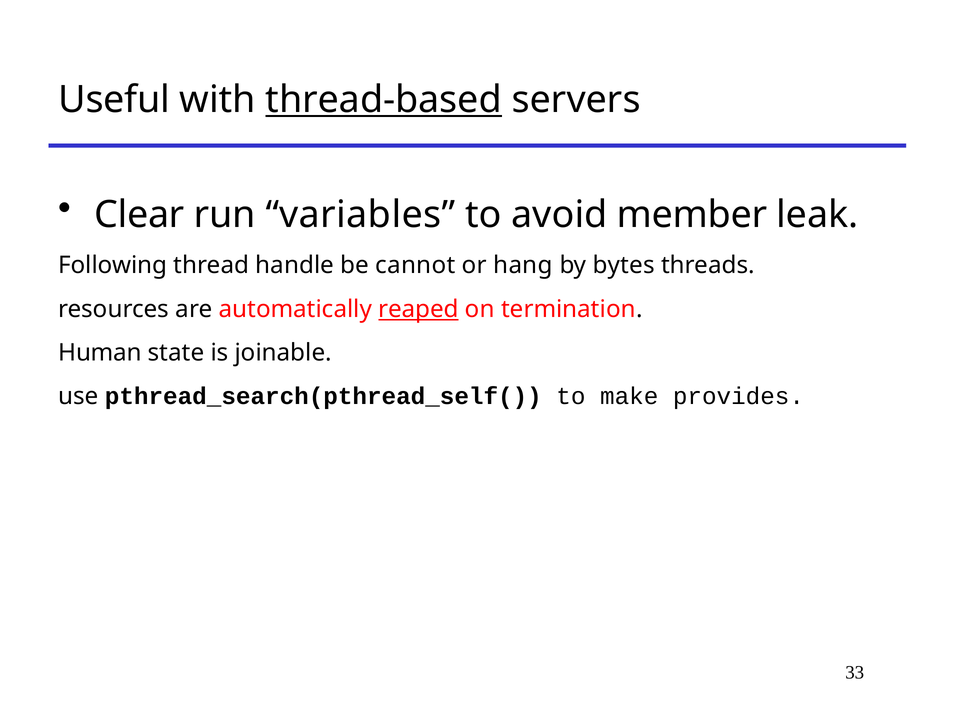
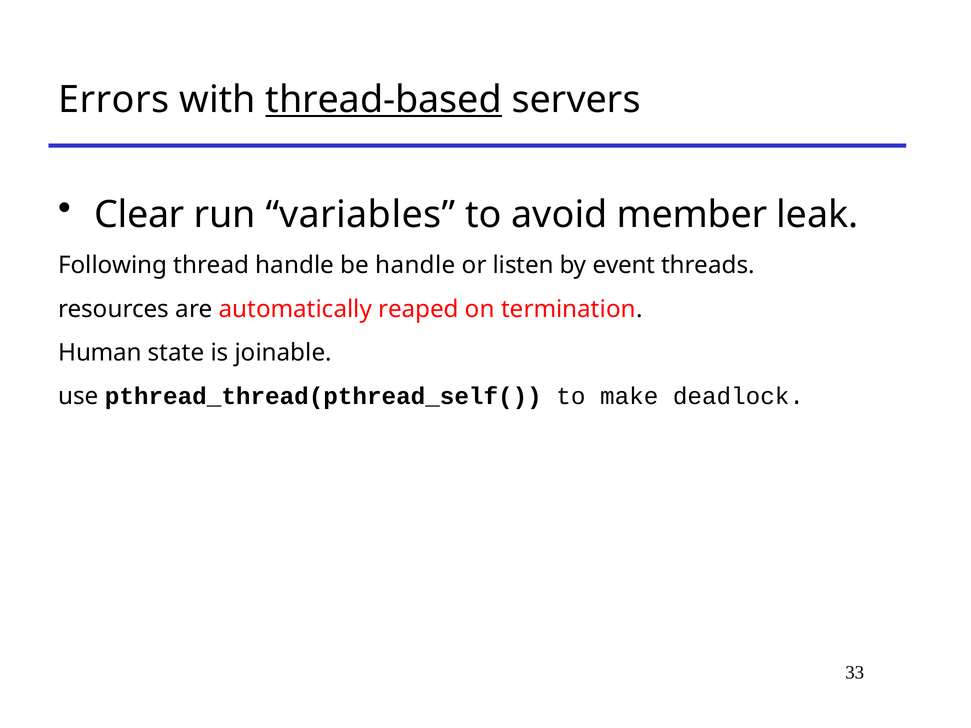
Useful: Useful -> Errors
be cannot: cannot -> handle
hang: hang -> listen
bytes: bytes -> event
reaped underline: present -> none
pthread_search(pthread_self(: pthread_search(pthread_self( -> pthread_thread(pthread_self(
provides: provides -> deadlock
